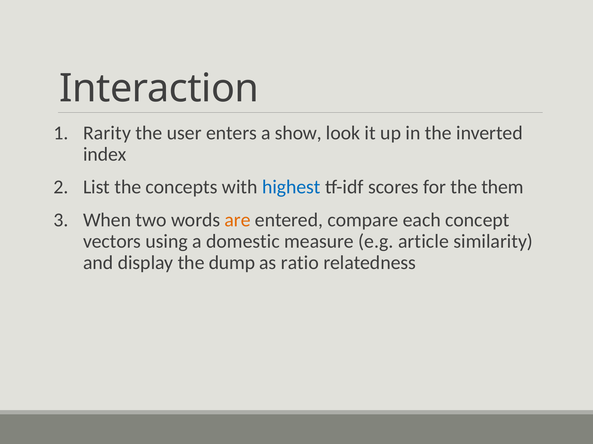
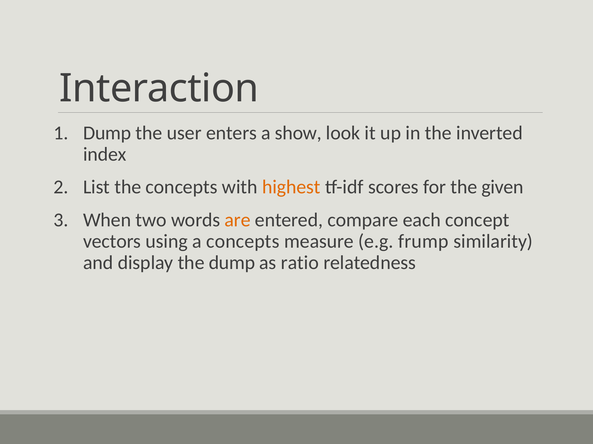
Rarity at (107, 133): Rarity -> Dump
highest colour: blue -> orange
them: them -> given
a domestic: domestic -> concepts
article: article -> frump
